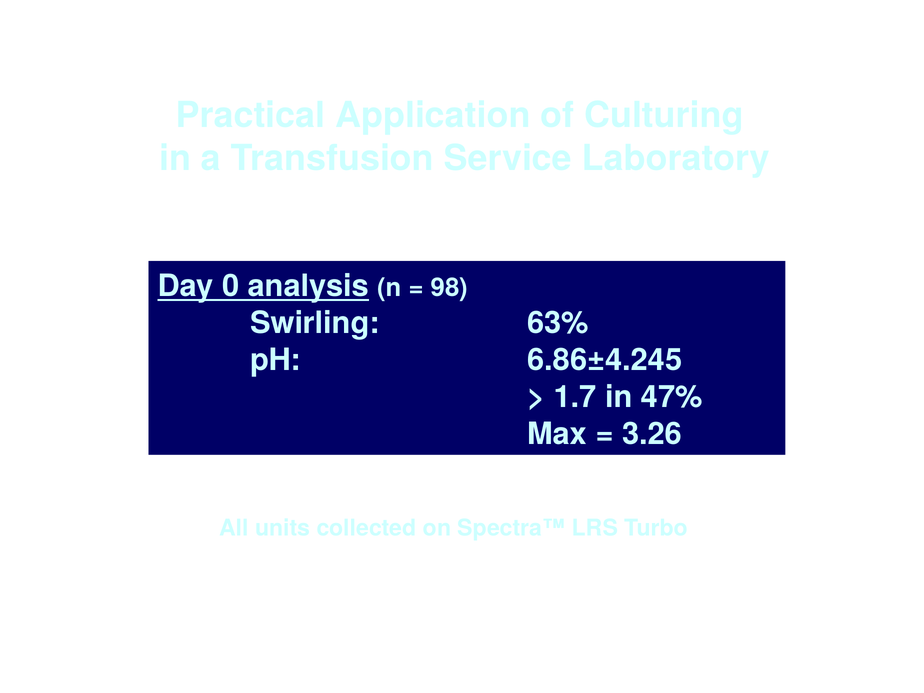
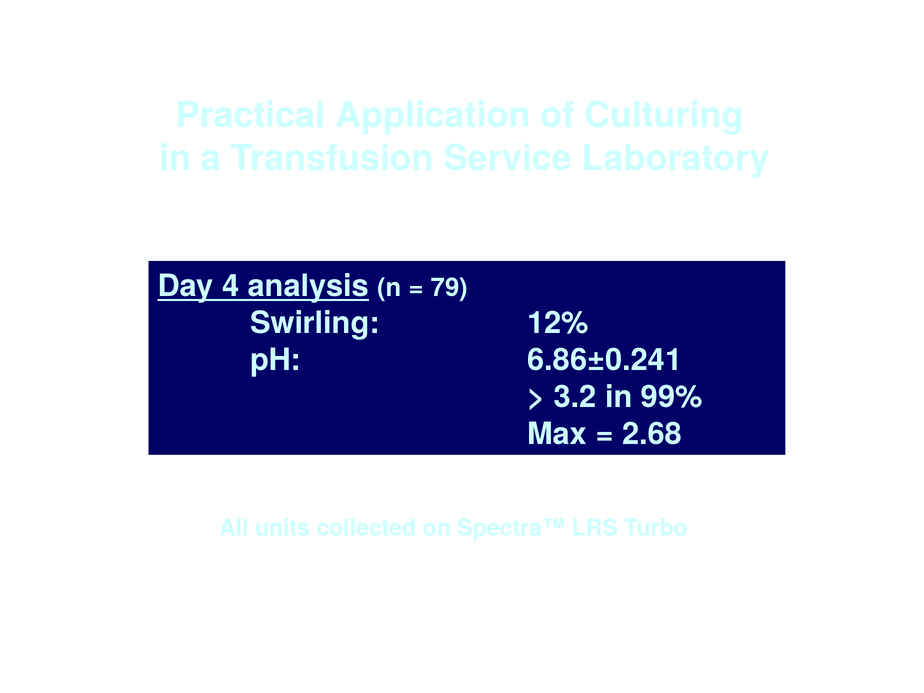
0: 0 -> 4
98: 98 -> 79
63%: 63% -> 12%
6.86±4.245: 6.86±4.245 -> 6.86±0.241
1.7: 1.7 -> 3.2
47%: 47% -> 99%
3.26: 3.26 -> 2.68
